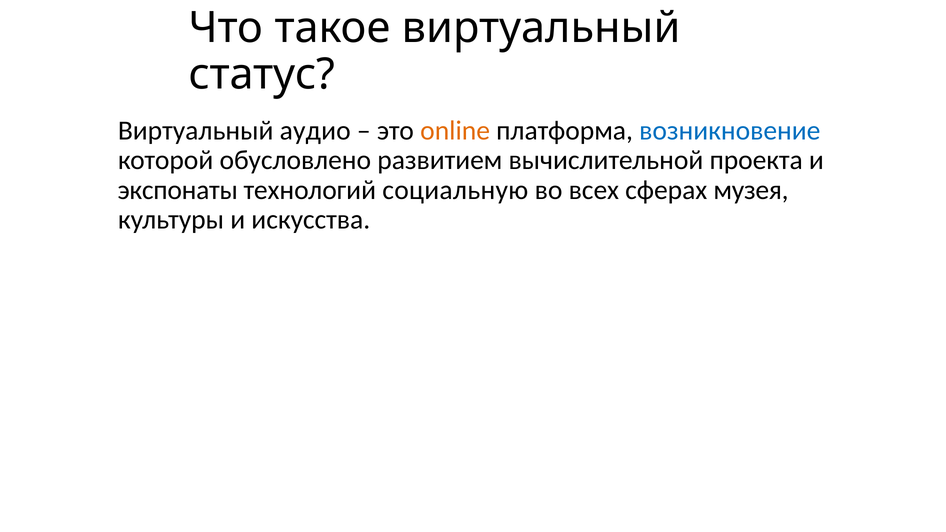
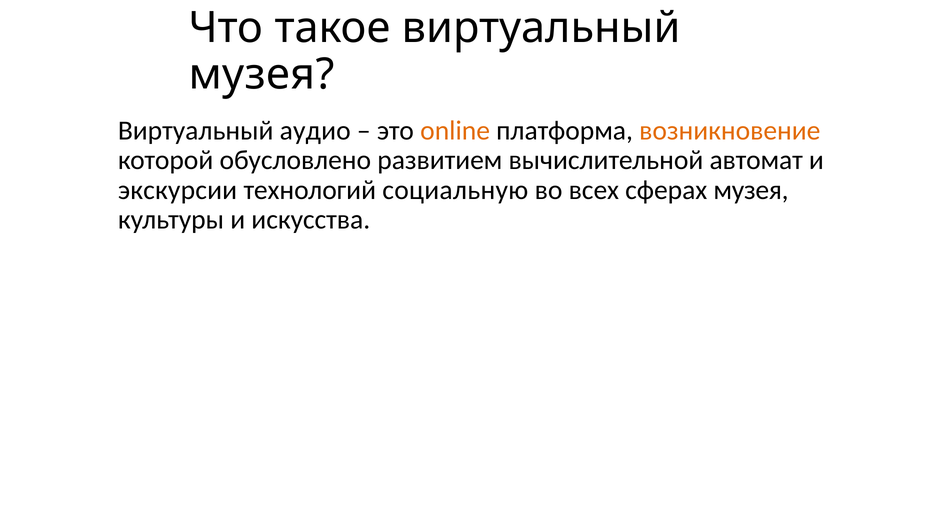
статус at (262, 75): статус -> музея
возникновение colour: blue -> orange
проекта: проекта -> автомат
экспонаты: экспонаты -> экскурсии
